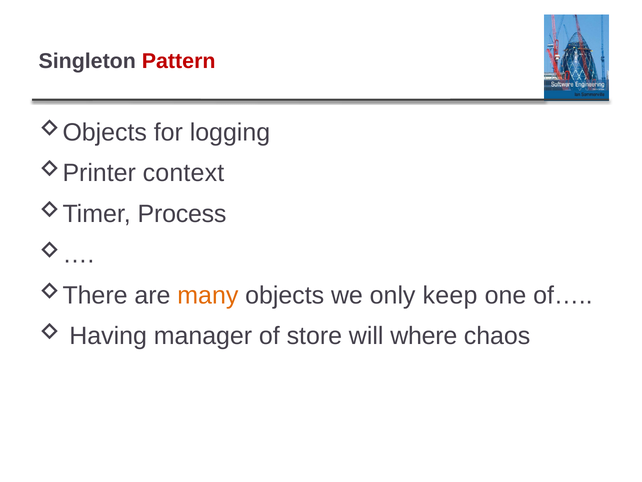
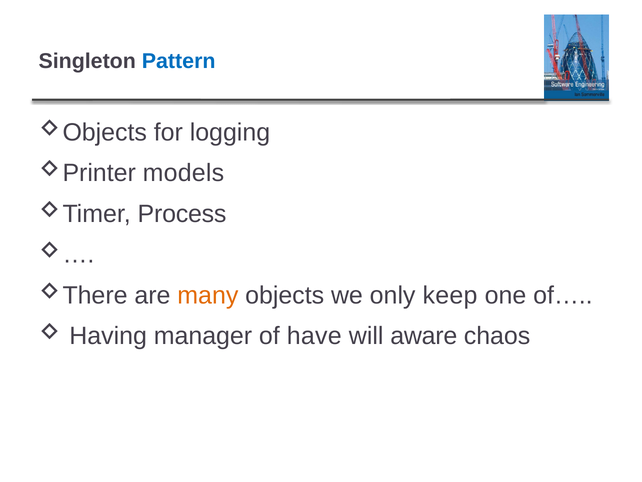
Pattern colour: red -> blue
context: context -> models
store: store -> have
where: where -> aware
